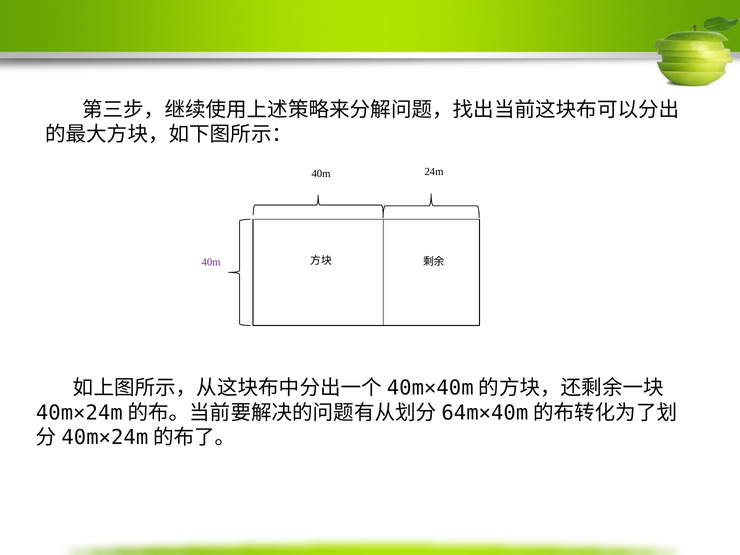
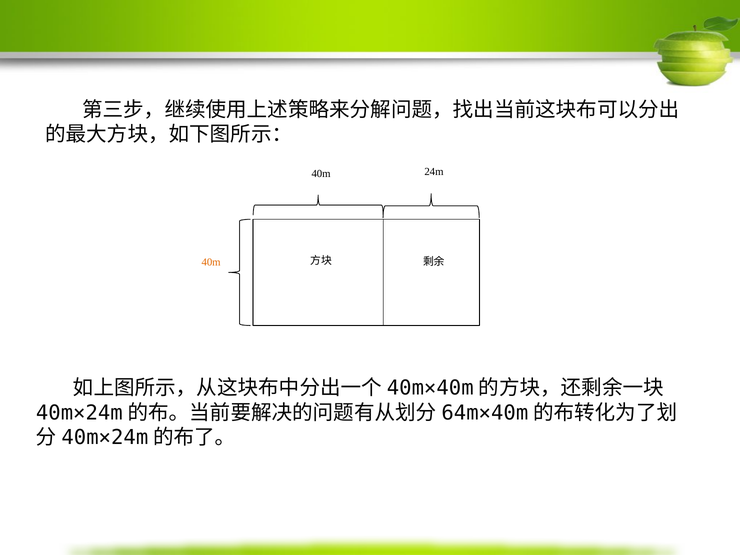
40m at (211, 262) colour: purple -> orange
